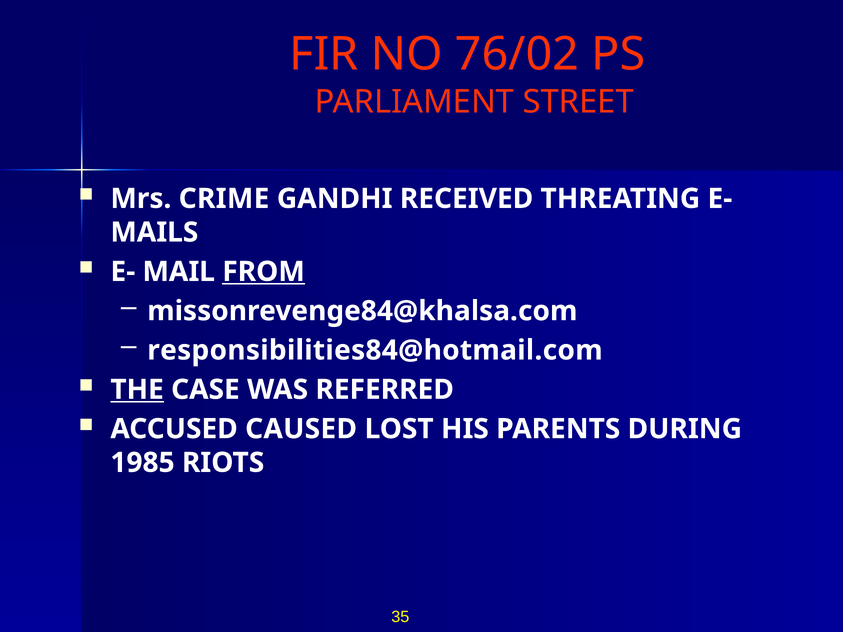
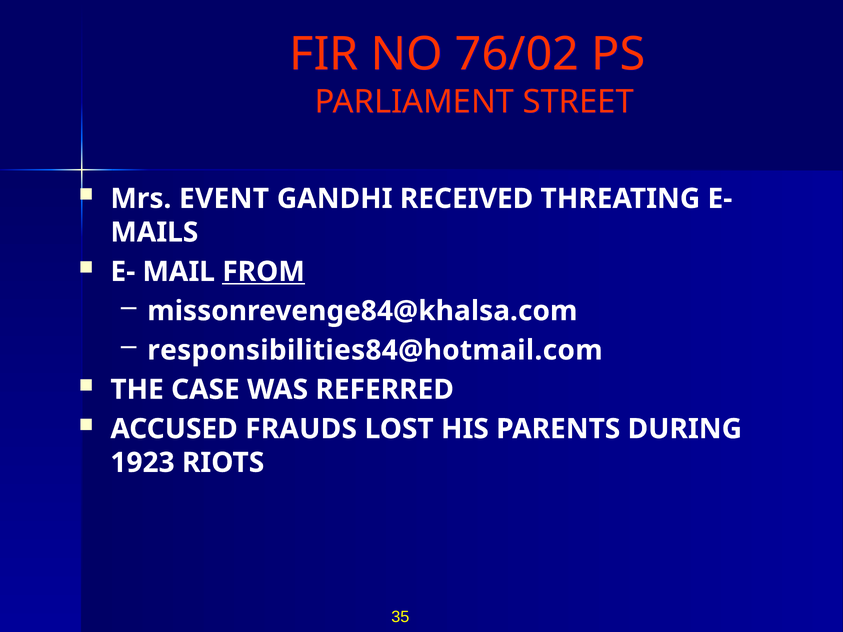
CRIME: CRIME -> EVENT
THE underline: present -> none
CAUSED: CAUSED -> FRAUDS
1985: 1985 -> 1923
